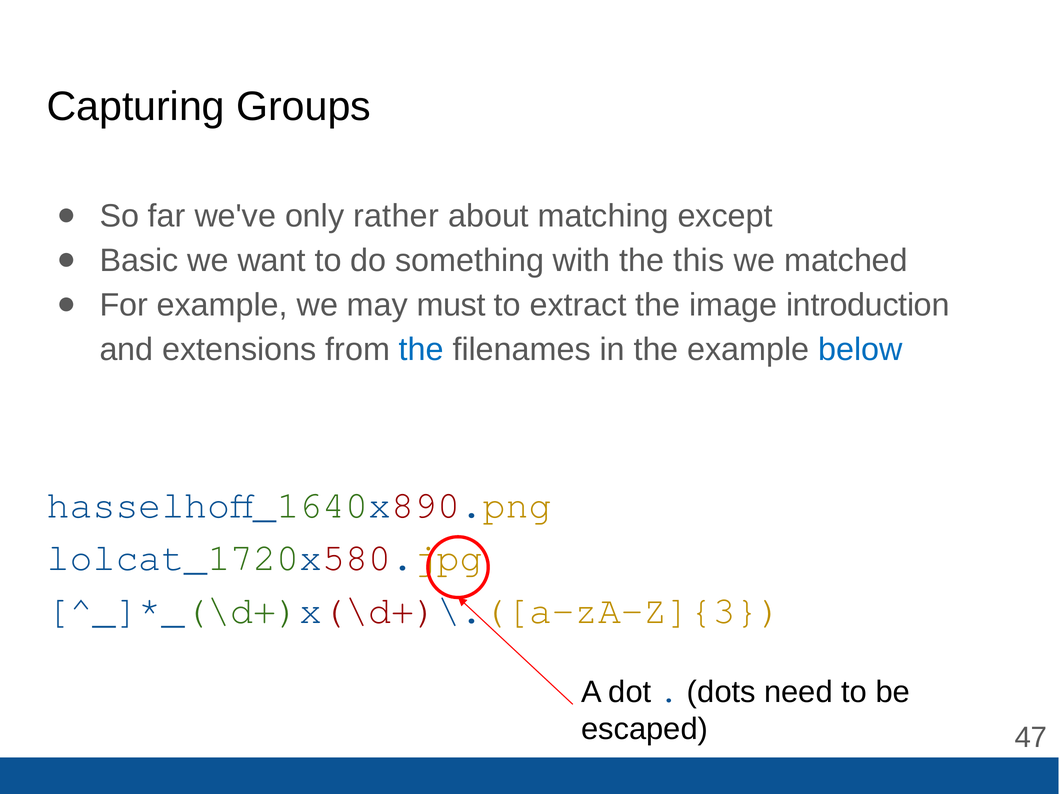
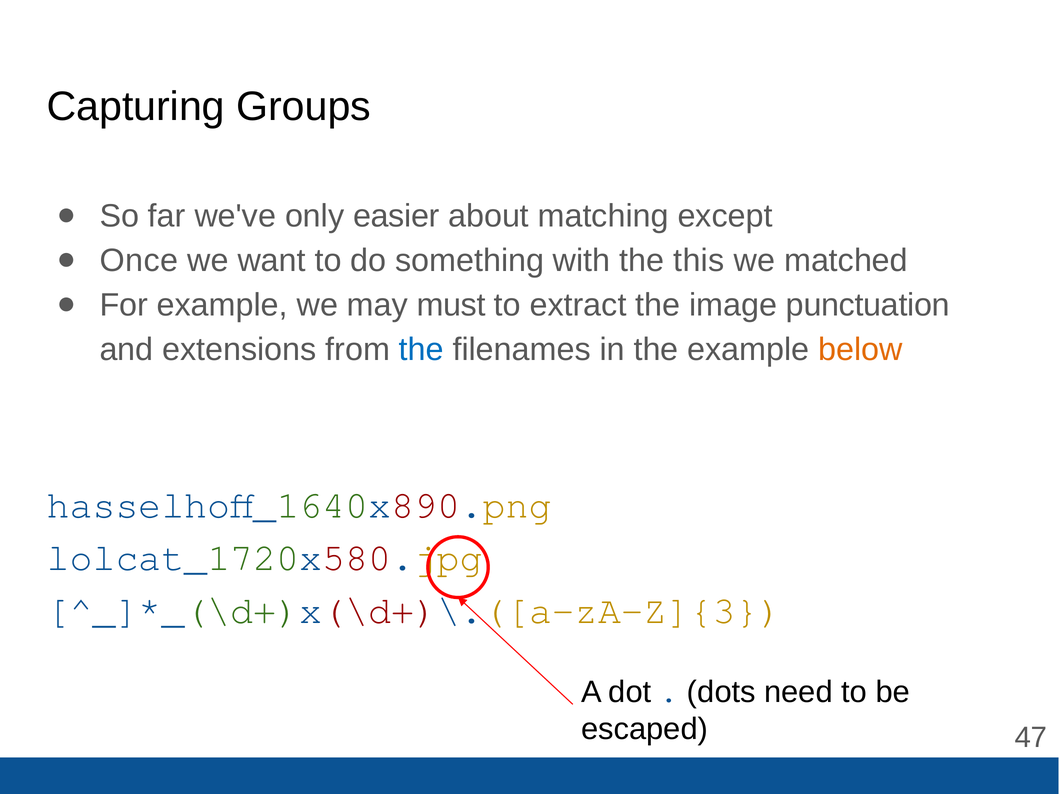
rather: rather -> easier
Basic: Basic -> Once
introduction: introduction -> punctuation
below colour: blue -> orange
